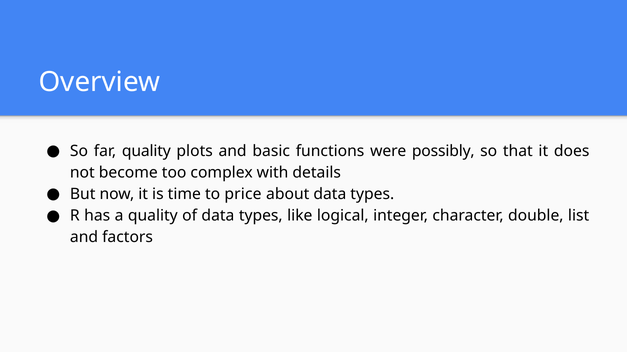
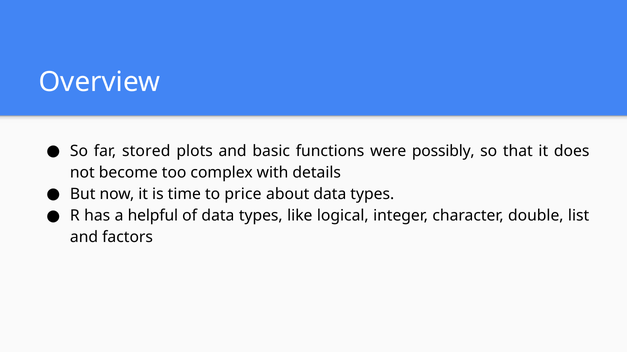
far quality: quality -> stored
a quality: quality -> helpful
